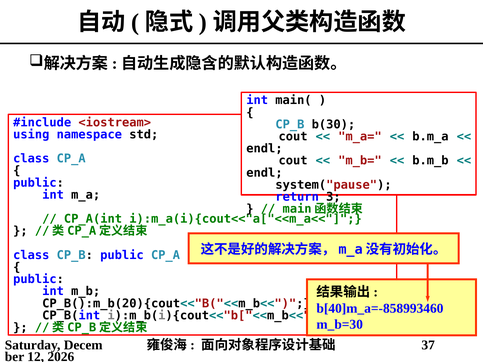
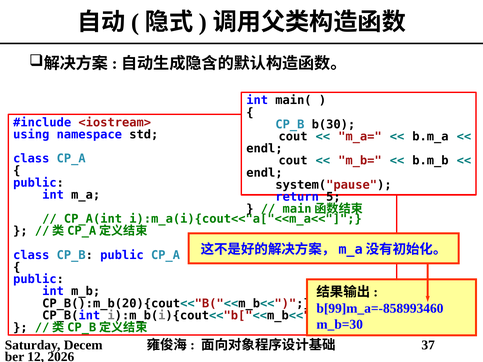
3: 3 -> 5
b[40]m_a=-858993460: b[40]m_a=-858993460 -> b[99]m_a=-858993460
